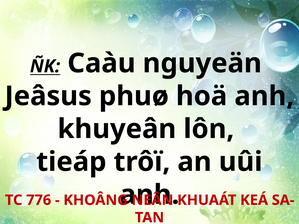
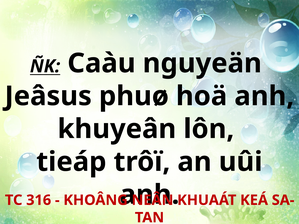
776: 776 -> 316
